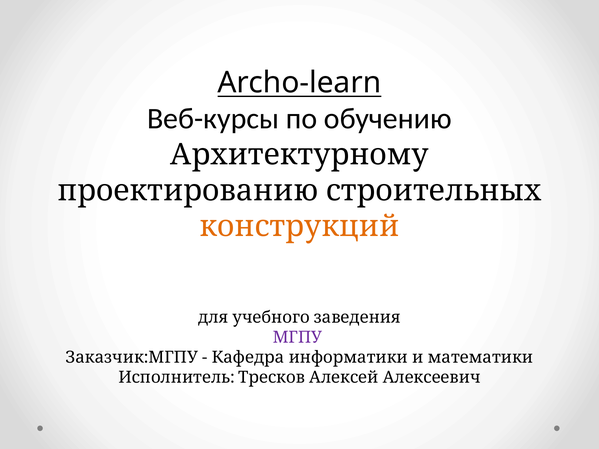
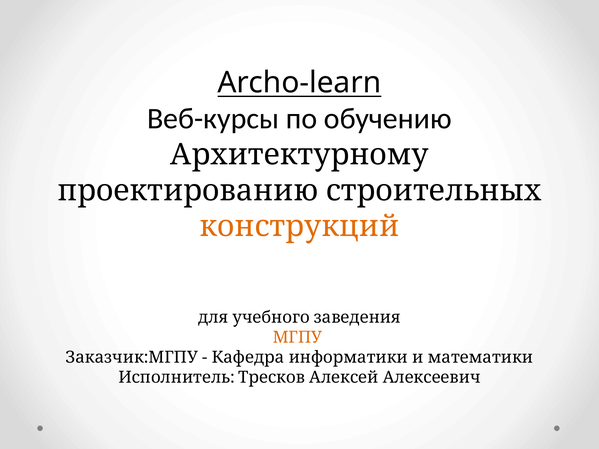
МГПУ colour: purple -> orange
